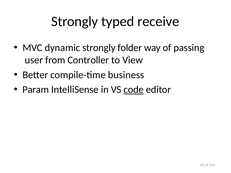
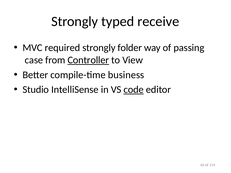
dynamic: dynamic -> required
user: user -> case
Controller underline: none -> present
Param: Param -> Studio
